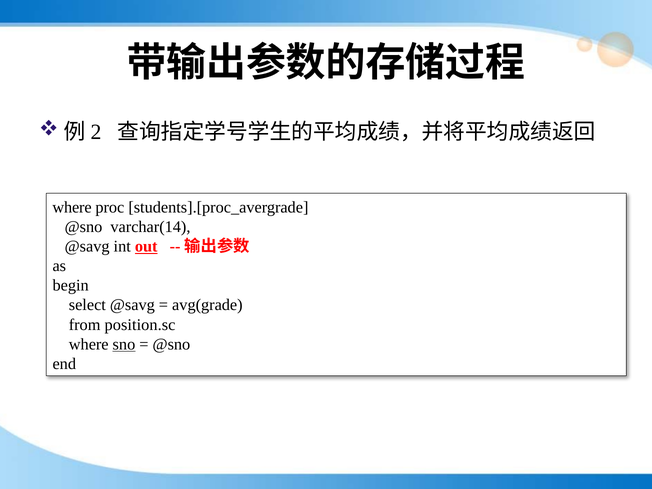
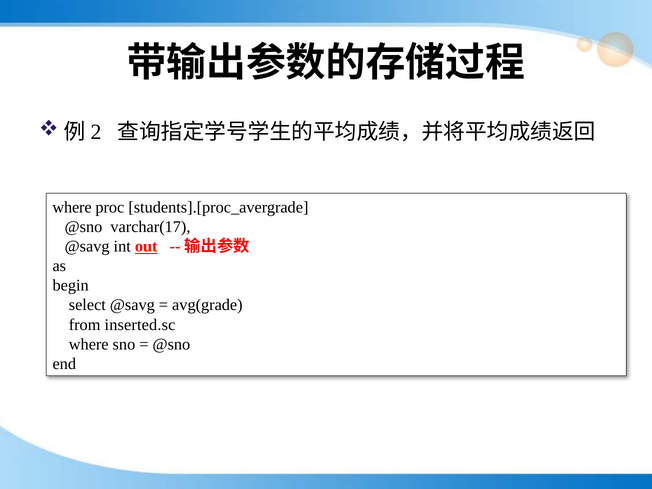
varchar(14: varchar(14 -> varchar(17
position.sc: position.sc -> inserted.sc
sno underline: present -> none
